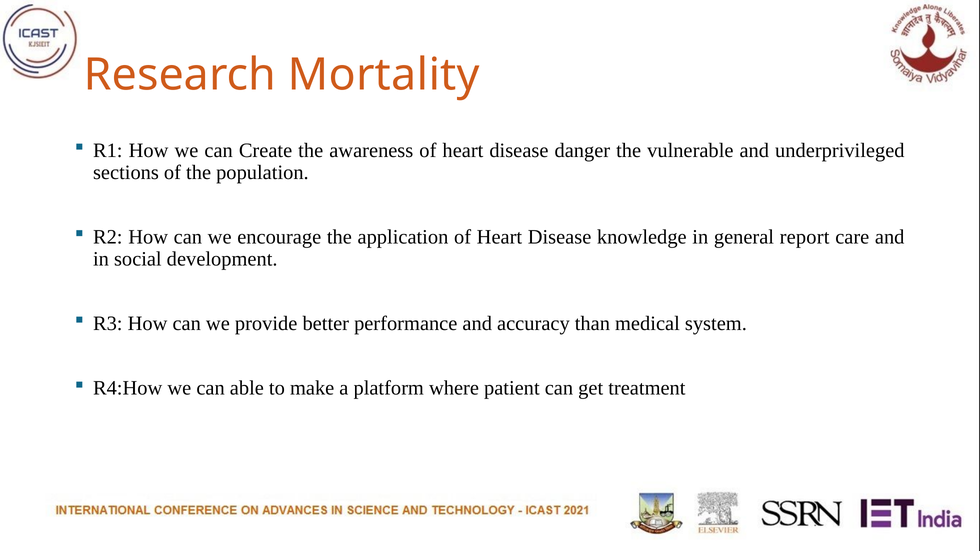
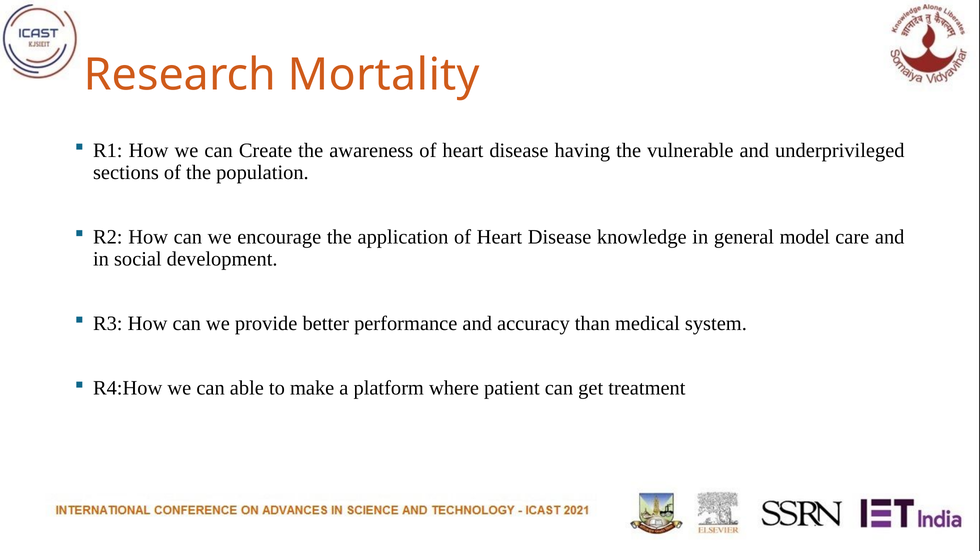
danger: danger -> having
report: report -> model
